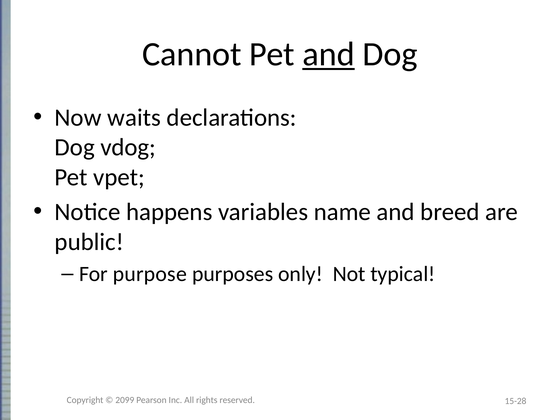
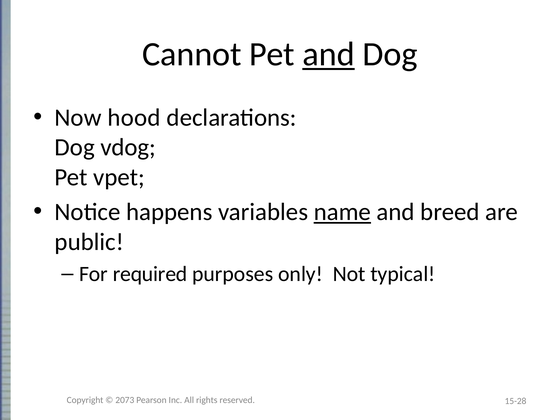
waits: waits -> hood
name underline: none -> present
purpose: purpose -> required
2099: 2099 -> 2073
